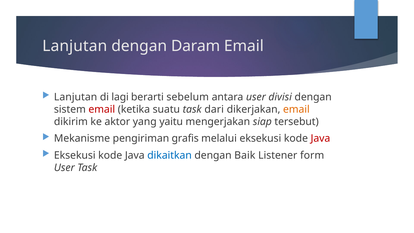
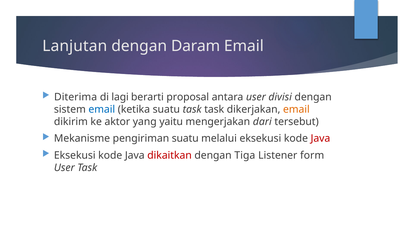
Lanjutan at (76, 97): Lanjutan -> Diterima
sebelum: sebelum -> proposal
email at (102, 109) colour: red -> blue
task dari: dari -> task
siap: siap -> dari
pengiriman grafis: grafis -> suatu
dikaitkan colour: blue -> red
Baik: Baik -> Tiga
